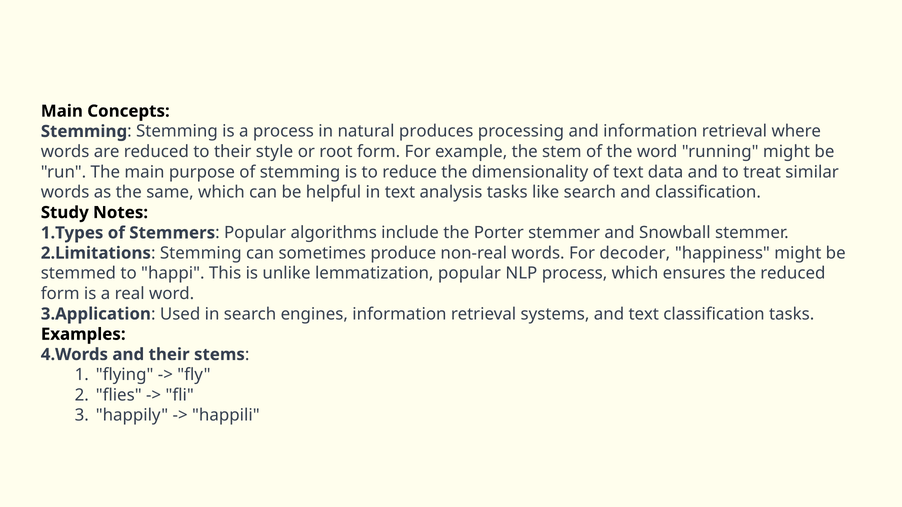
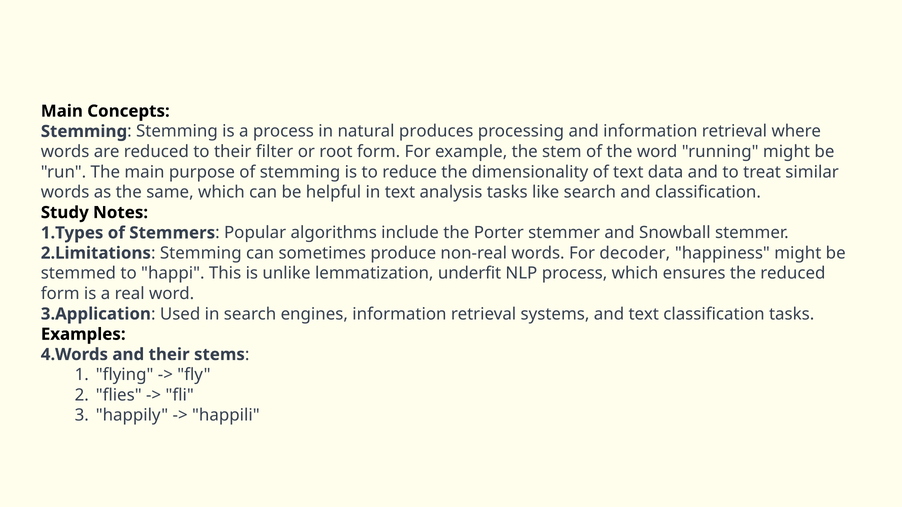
style: style -> filter
lemmatization popular: popular -> underfit
